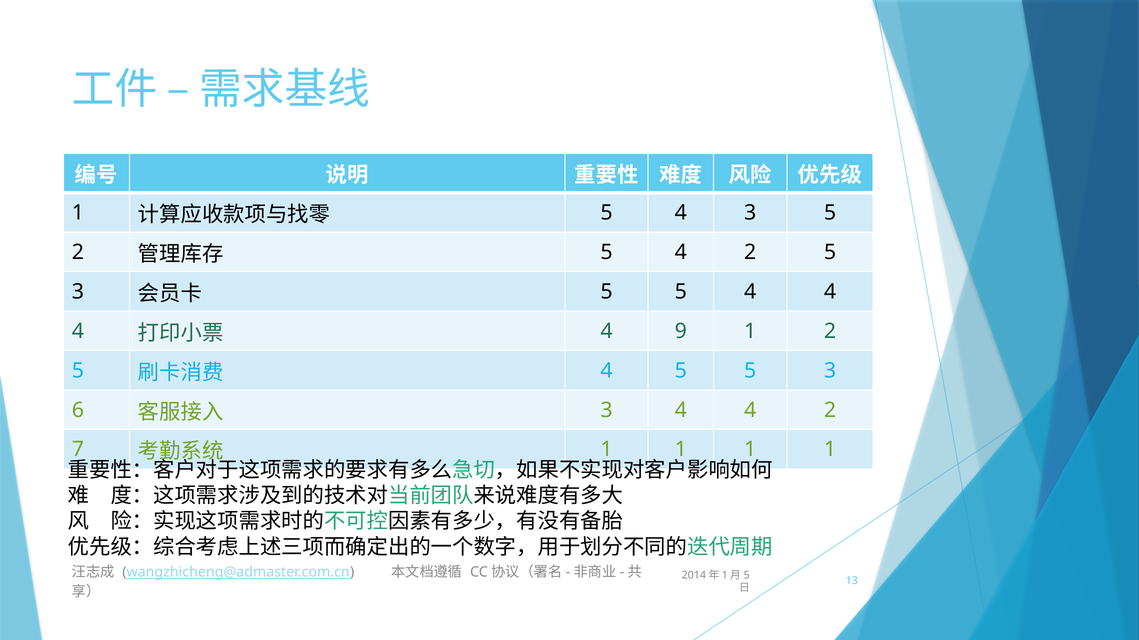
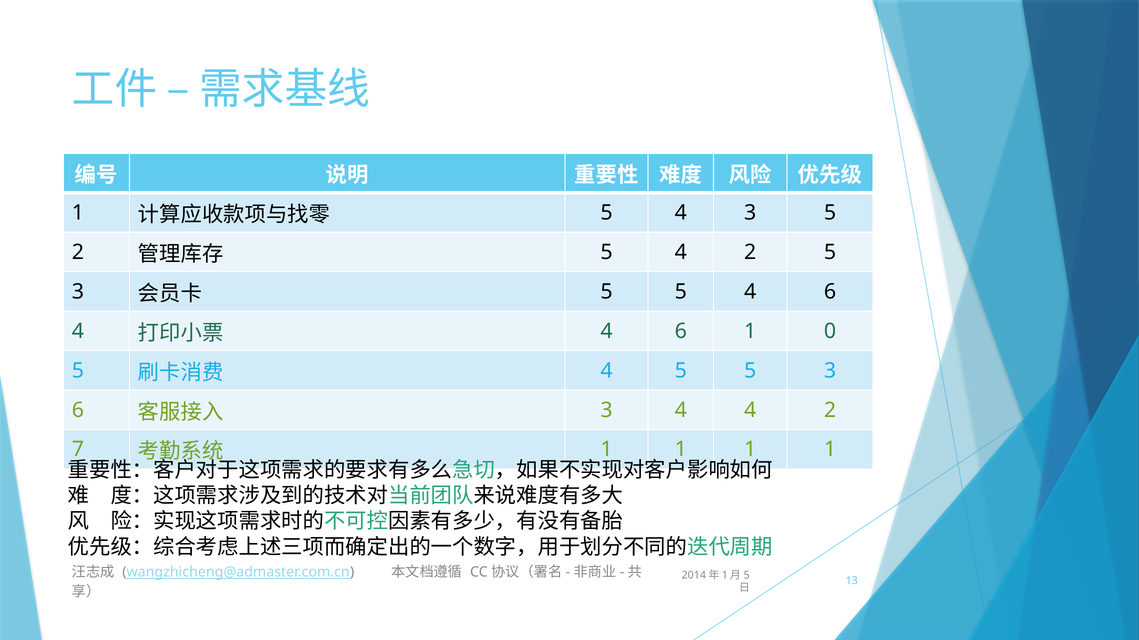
5 4 4: 4 -> 6
9 at (681, 331): 9 -> 6
1 2: 2 -> 0
